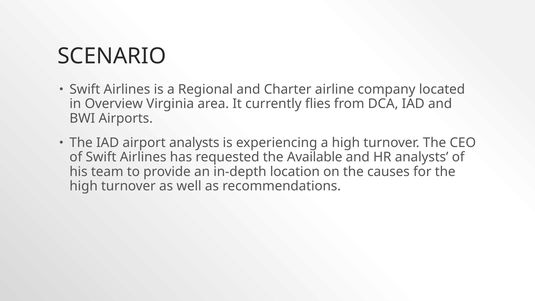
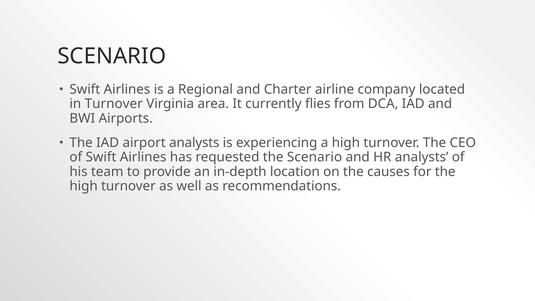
in Overview: Overview -> Turnover
the Available: Available -> Scenario
